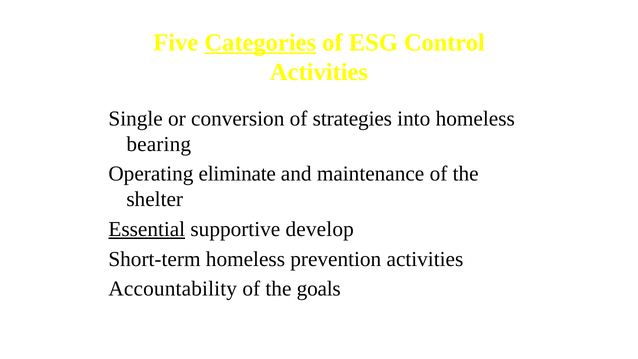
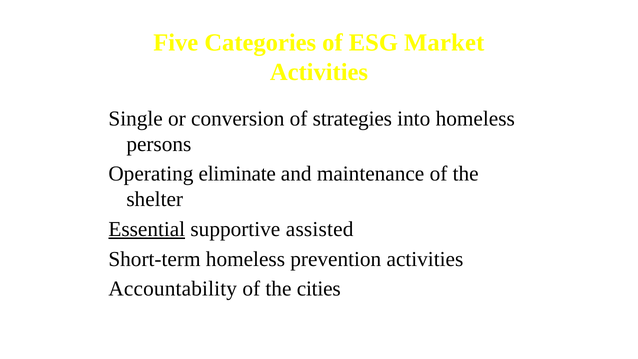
Categories underline: present -> none
Control: Control -> Market
bearing: bearing -> persons
develop: develop -> assisted
goals: goals -> cities
